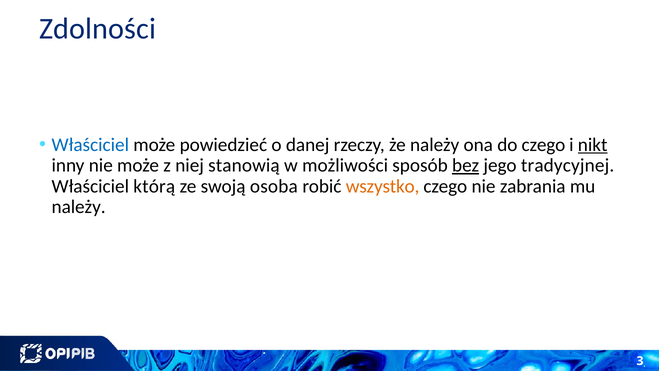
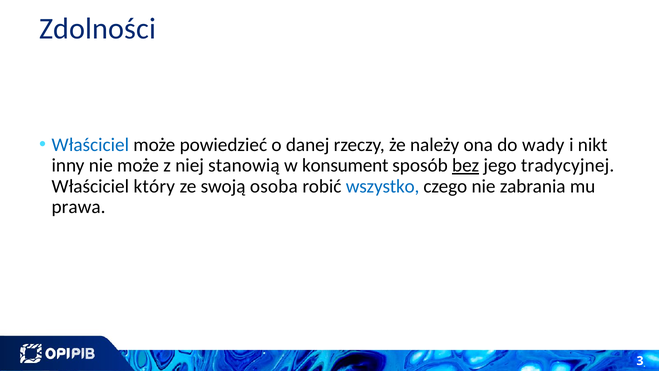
do czego: czego -> wady
nikt underline: present -> none
możliwości: możliwości -> konsument
którą: którą -> który
wszystko colour: orange -> blue
należy at (79, 207): należy -> prawa
